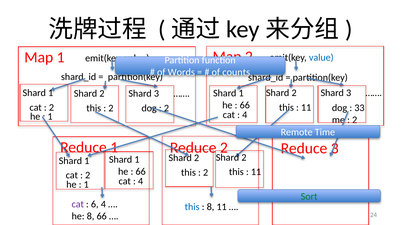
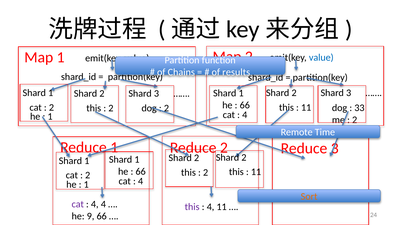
Words: Words -> Chains
counts: counts -> results
Sort colour: green -> orange
6 at (95, 205): 6 -> 4
this at (192, 208) colour: blue -> purple
8 at (211, 208): 8 -> 4
he 8: 8 -> 9
